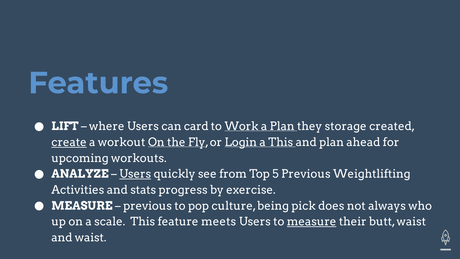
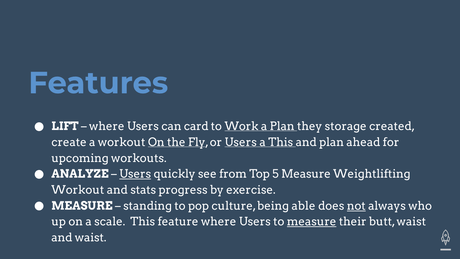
create underline: present -> none
or Login: Login -> Users
5 Previous: Previous -> Measure
Activities at (78, 190): Activities -> Workout
previous at (148, 206): previous -> standing
pick: pick -> able
not underline: none -> present
feature meets: meets -> where
